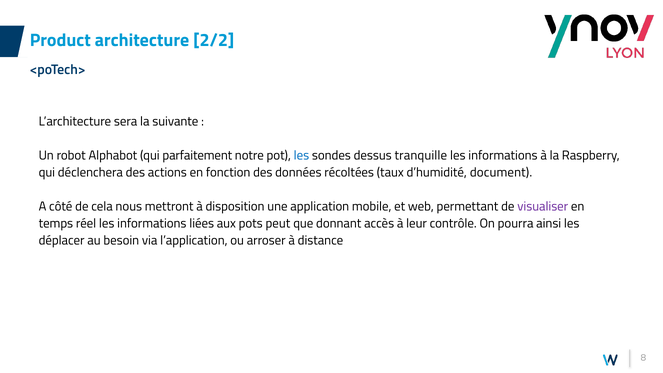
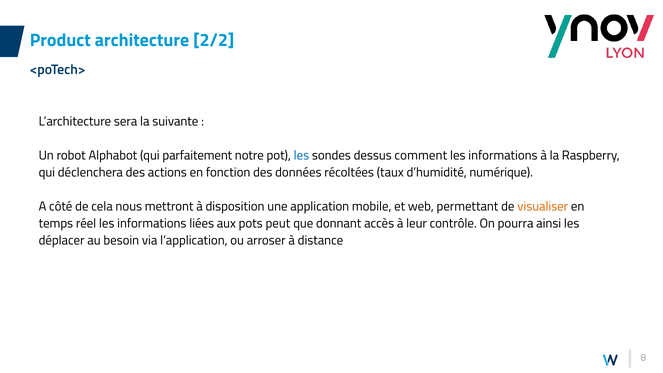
tranquille: tranquille -> comment
document: document -> numérique
visualiser colour: purple -> orange
